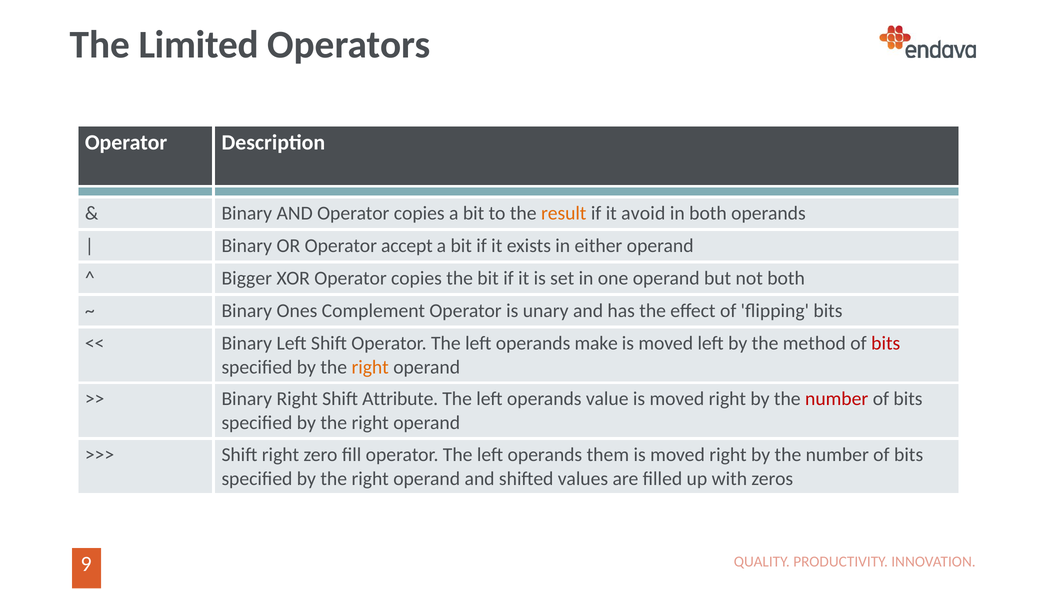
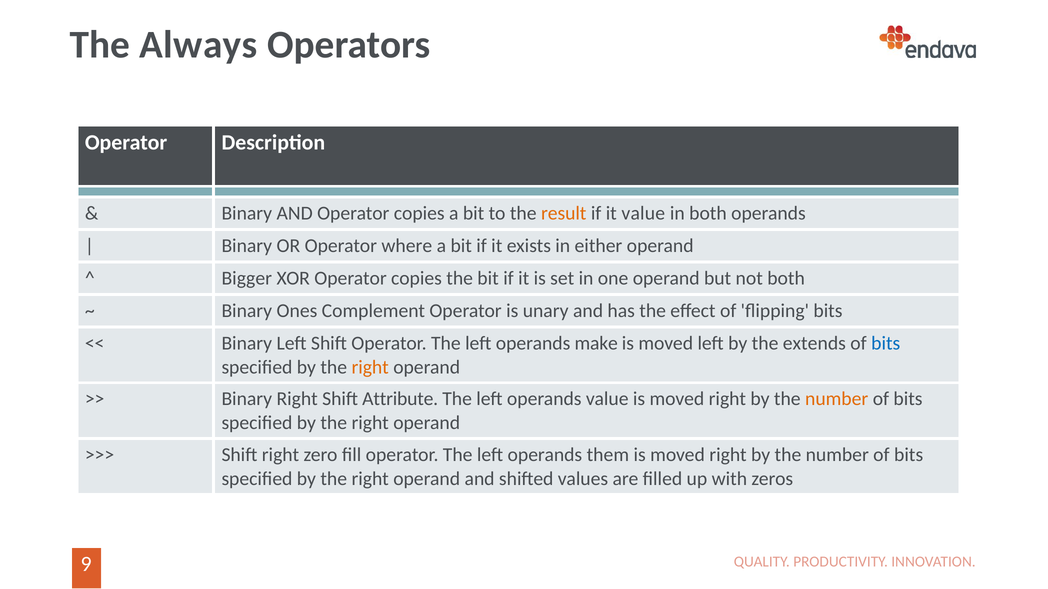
Limited: Limited -> Always
it avoid: avoid -> value
accept: accept -> where
method: method -> extends
bits at (886, 343) colour: red -> blue
number at (837, 399) colour: red -> orange
